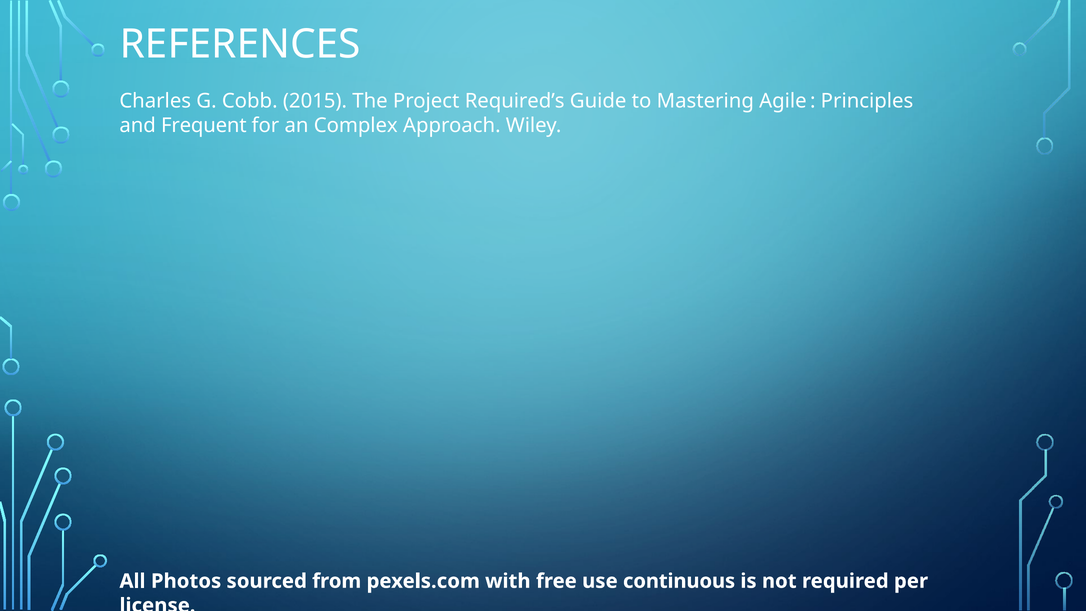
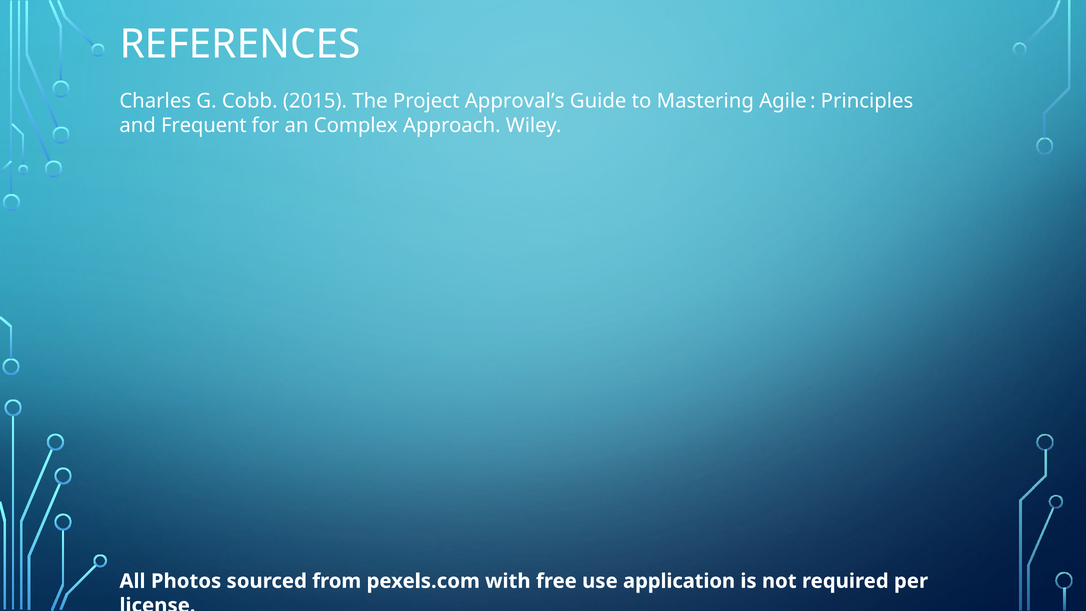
Required’s: Required’s -> Approval’s
continuous: continuous -> application
